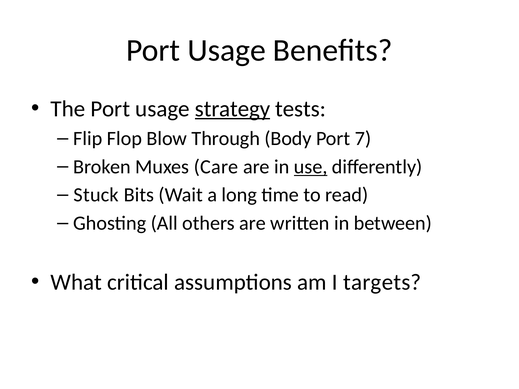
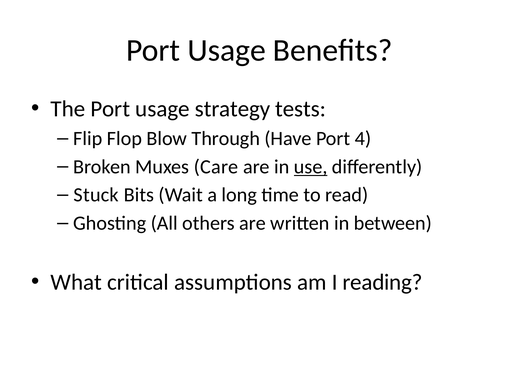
strategy underline: present -> none
Body: Body -> Have
7: 7 -> 4
targets: targets -> reading
